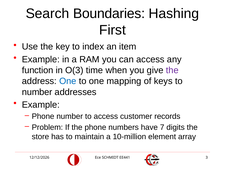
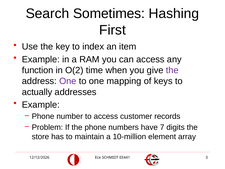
Boundaries: Boundaries -> Sometimes
O(3: O(3 -> O(2
One at (68, 81) colour: blue -> purple
number at (37, 92): number -> actually
